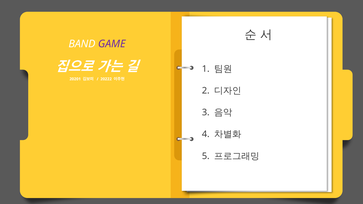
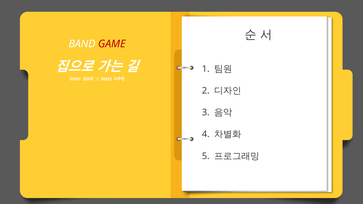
GAME colour: purple -> red
